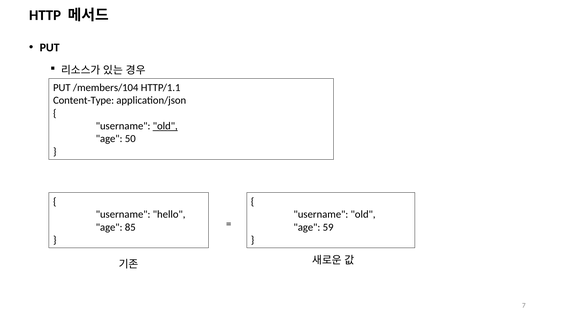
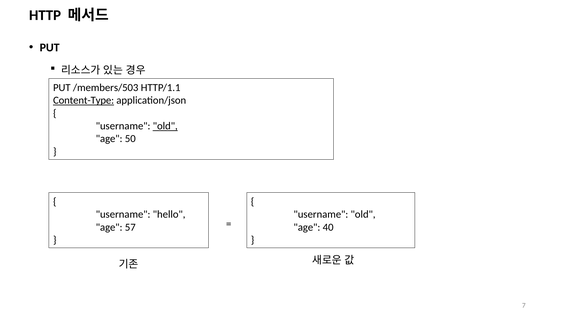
/members/104: /members/104 -> /members/503
Content-Type underline: none -> present
85: 85 -> 57
59: 59 -> 40
